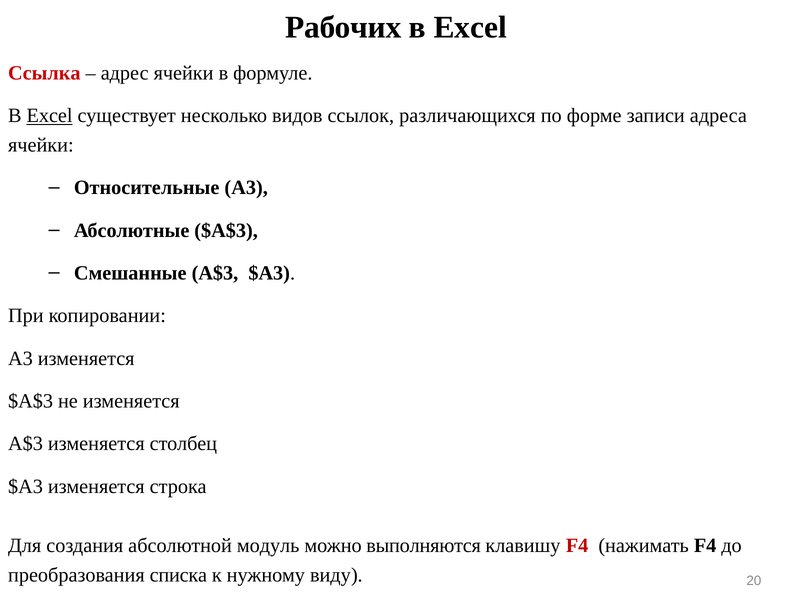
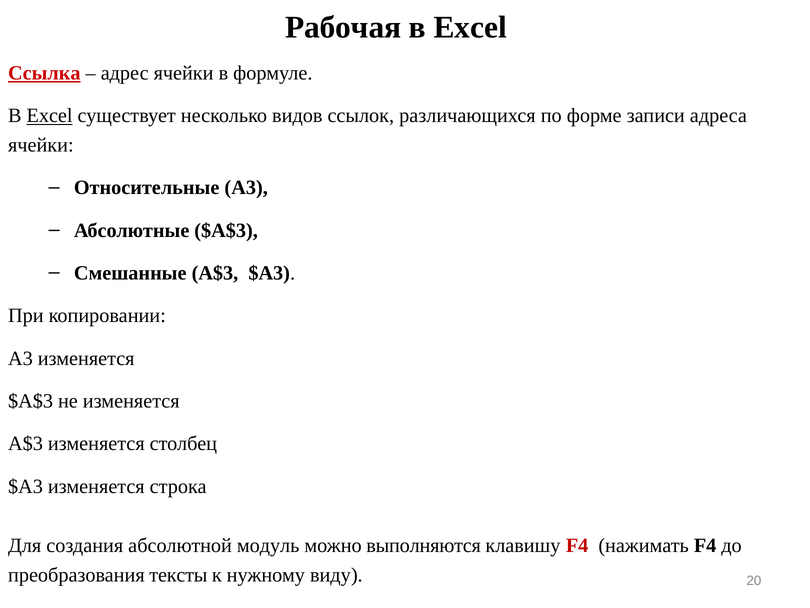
Рабочих: Рабочих -> Рабочая
Ссылка underline: none -> present
списка: списка -> тексты
